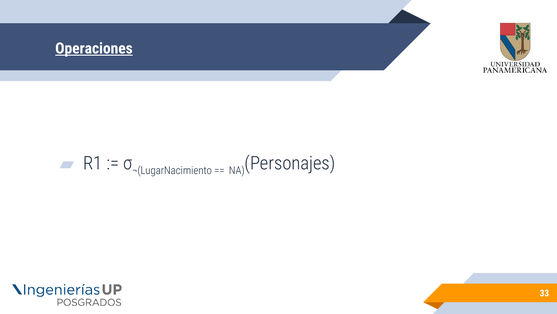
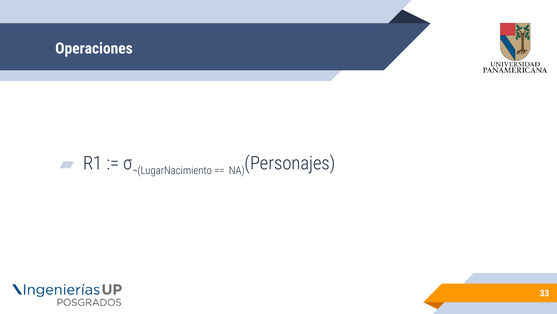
Operaciones underline: present -> none
